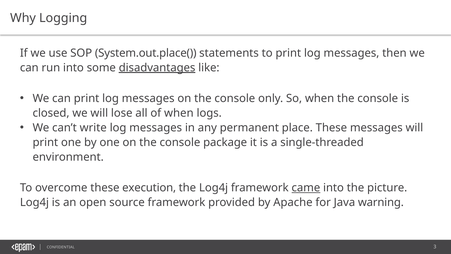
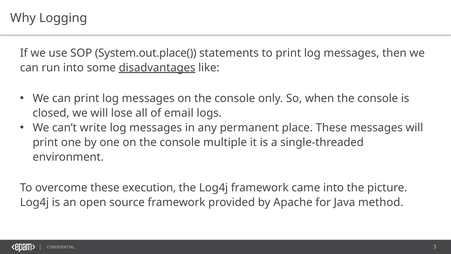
of when: when -> email
package: package -> multiple
came underline: present -> none
warning: warning -> method
